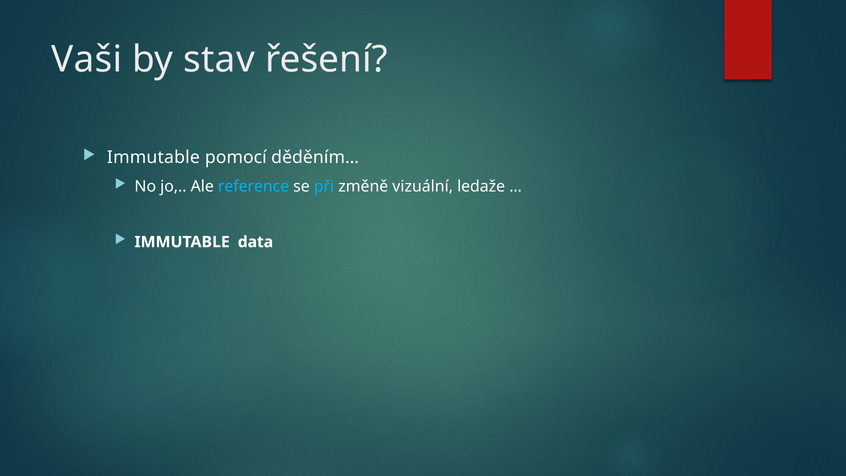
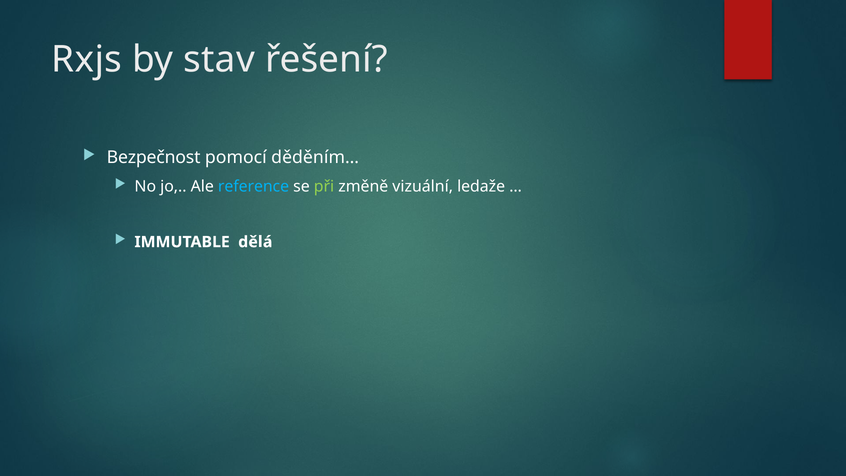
Vaši: Vaši -> Rxjs
Immutable at (153, 157): Immutable -> Bezpečnost
při colour: light blue -> light green
data: data -> dělá
